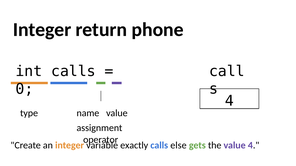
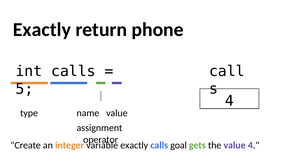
Integer at (42, 30): Integer -> Exactly
0: 0 -> 5
else: else -> goal
